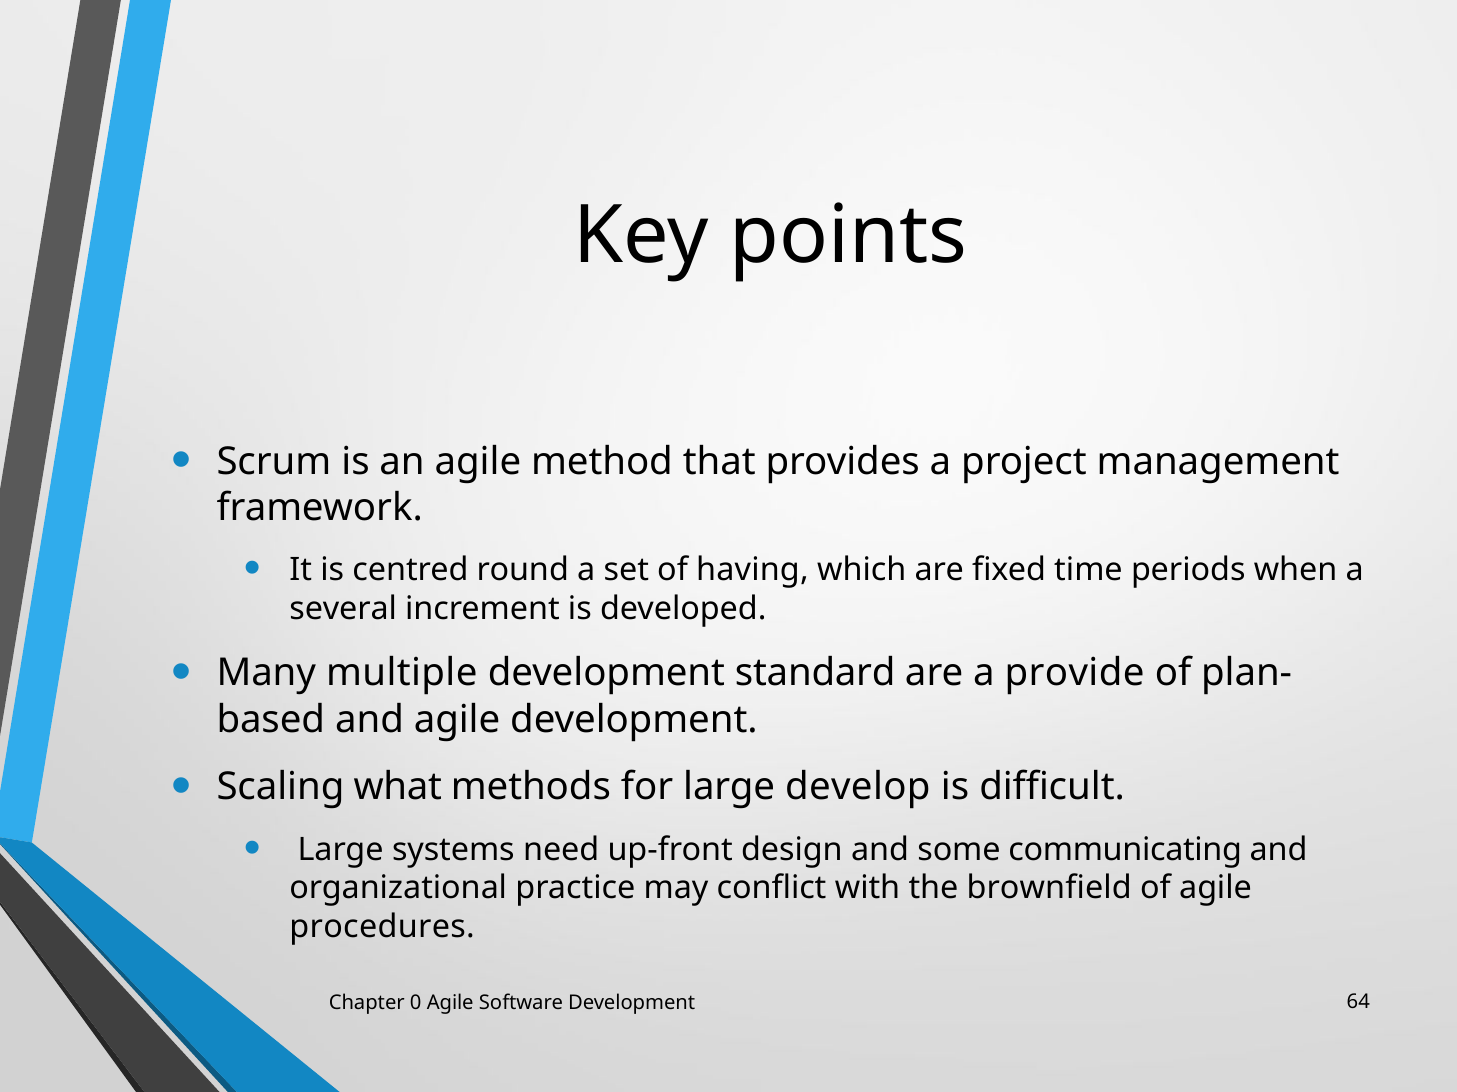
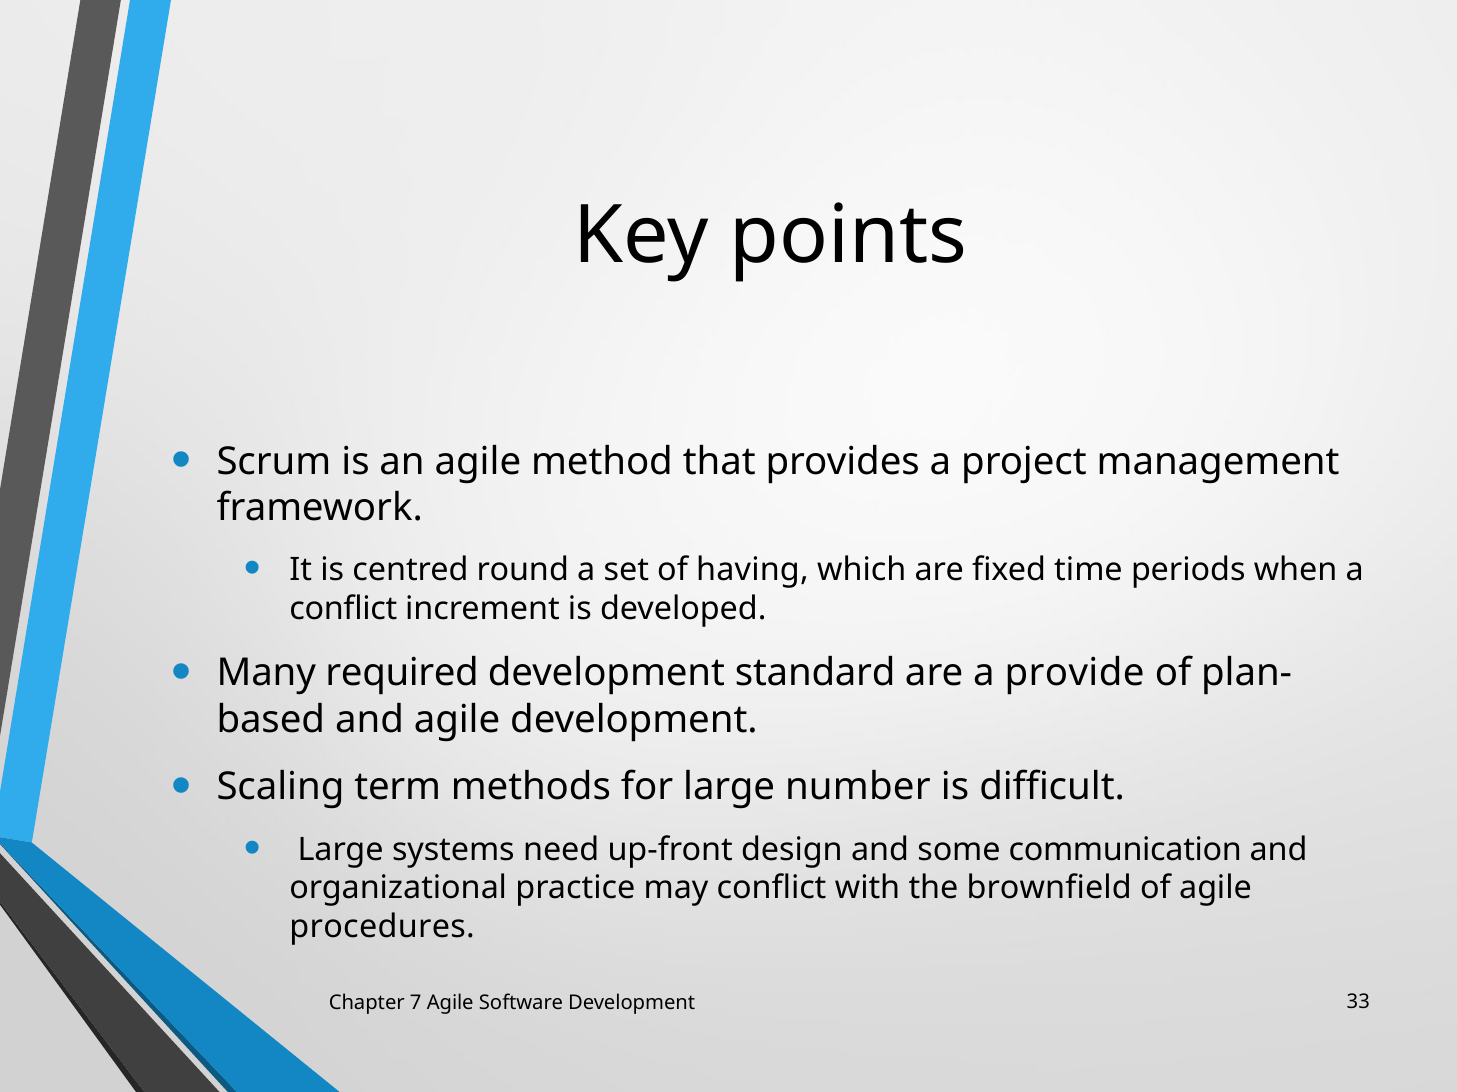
several at (343, 609): several -> conflict
multiple: multiple -> required
what: what -> term
develop: develop -> number
communicating: communicating -> communication
0: 0 -> 7
64: 64 -> 33
